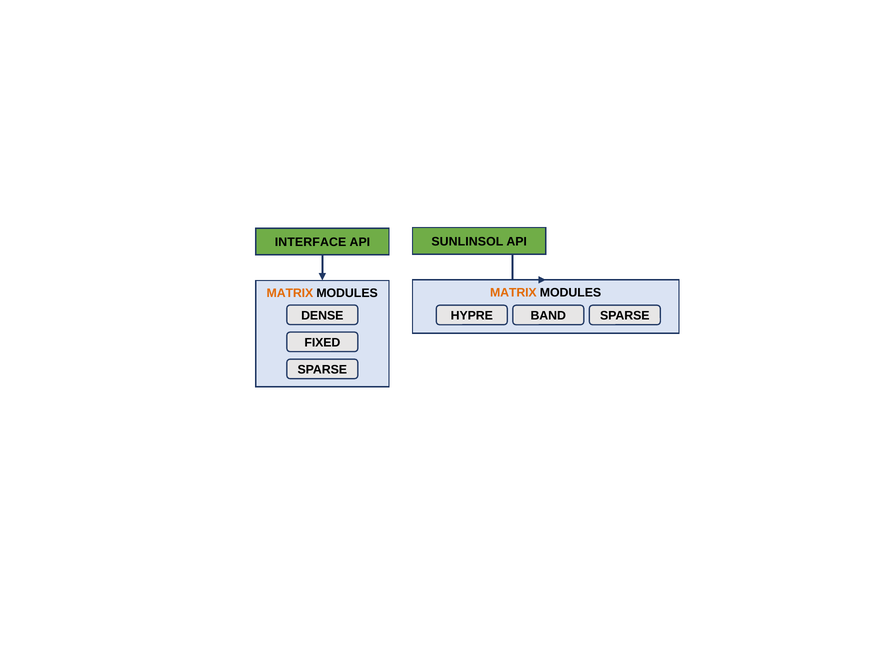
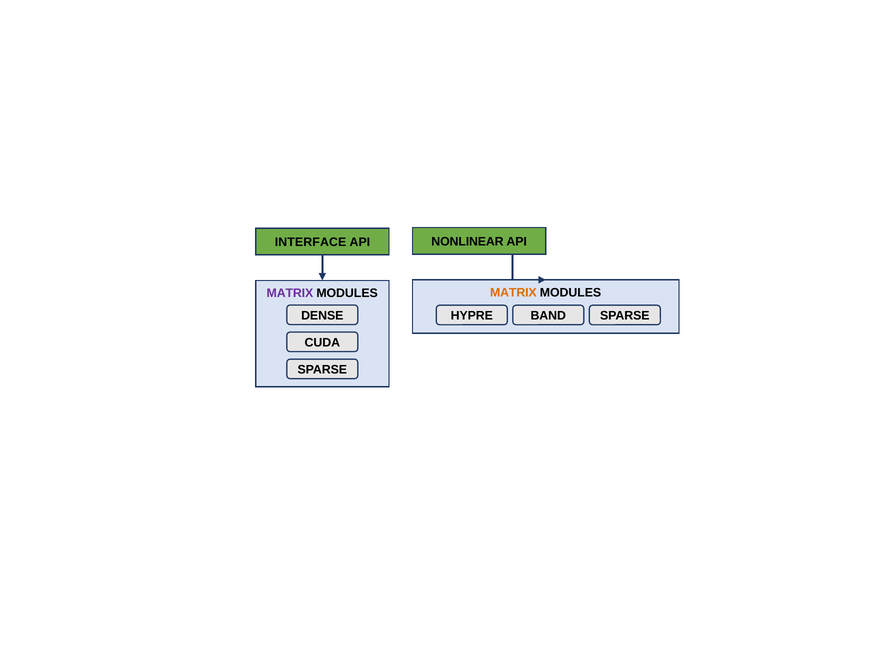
SUNLINSOL: SUNLINSOL -> NONLINEAR
MATRIX at (290, 293) colour: orange -> purple
FIXED: FIXED -> CUDA
